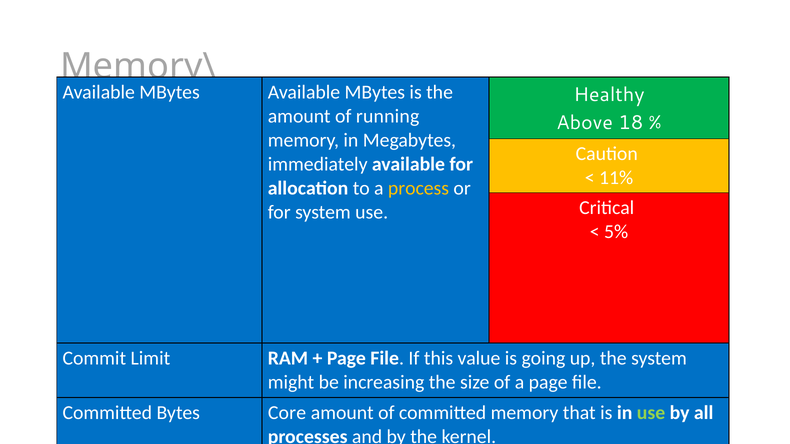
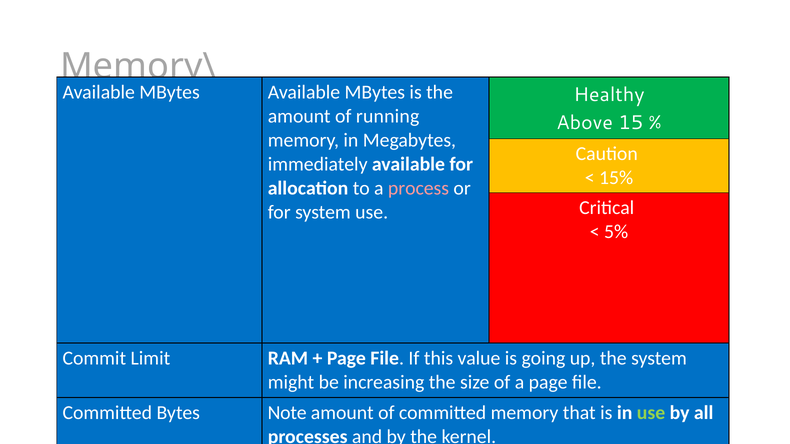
18: 18 -> 15
11%: 11% -> 15%
process colour: yellow -> pink
Core: Core -> Note
